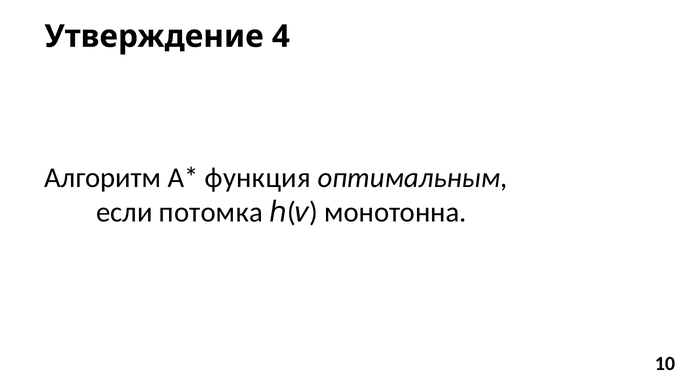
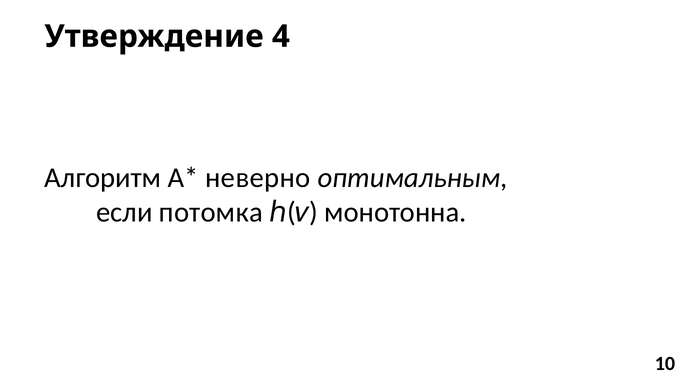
функция: функция -> неверно
